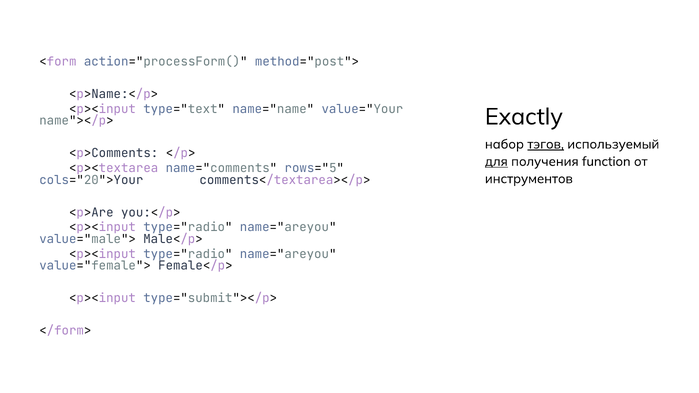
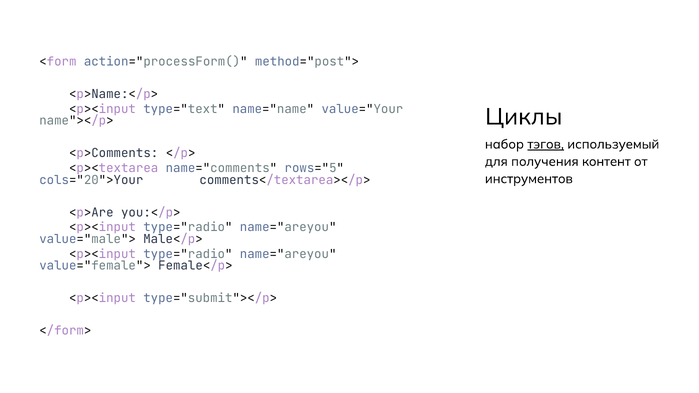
Exactly: Exactly -> Циклы
для underline: present -> none
function: function -> контент
